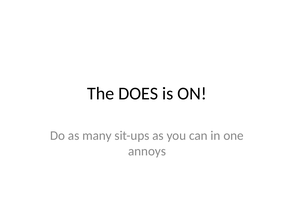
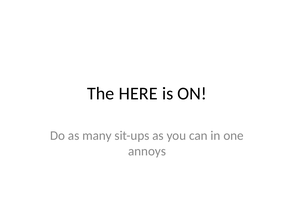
DOES: DOES -> HERE
